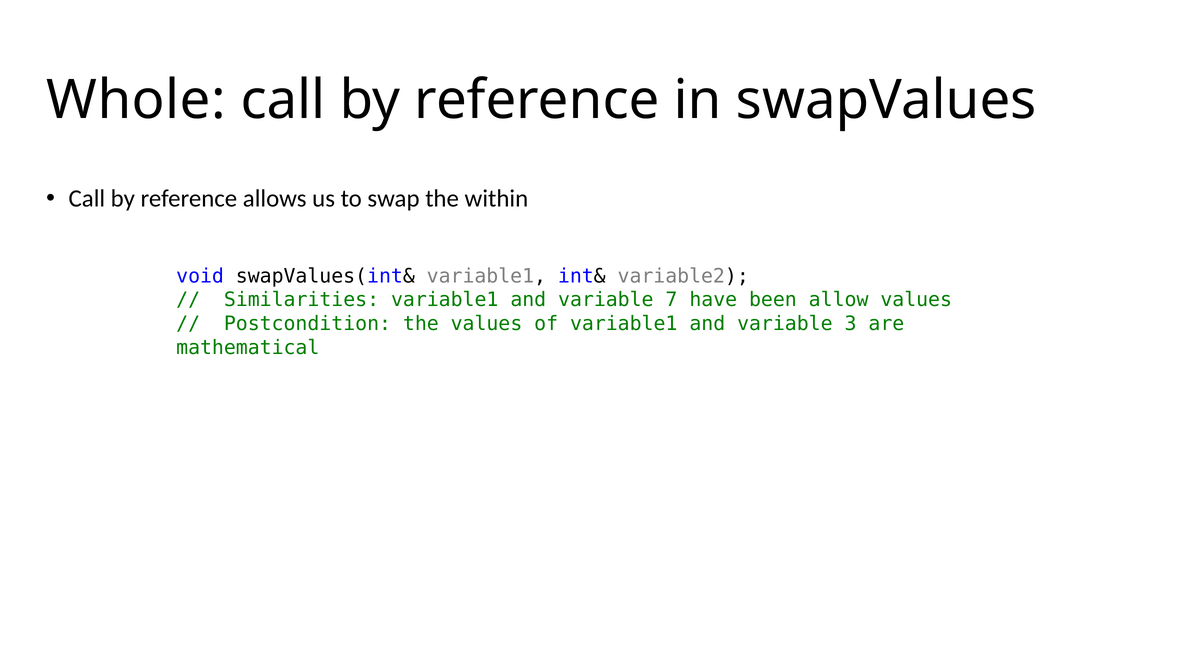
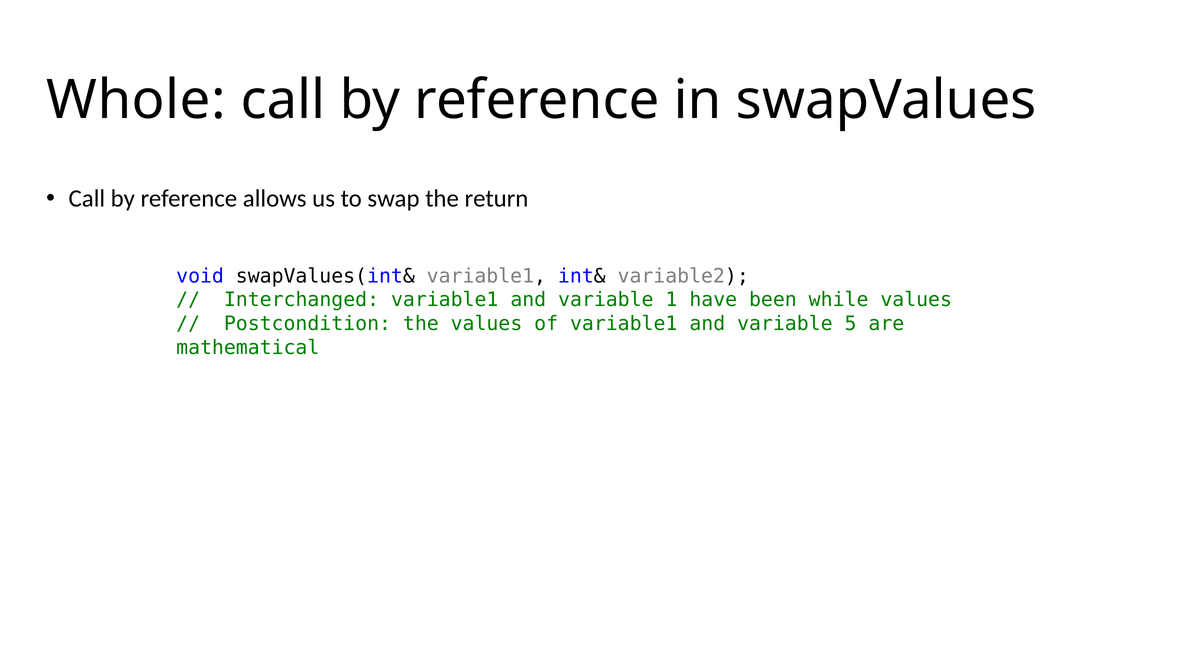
within: within -> return
Similarities: Similarities -> Interchanged
7: 7 -> 1
allow: allow -> while
3: 3 -> 5
